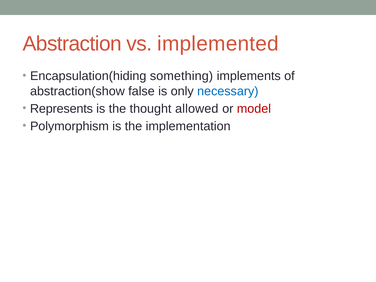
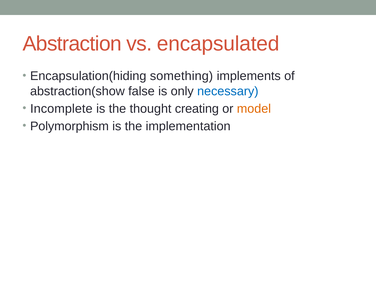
implemented: implemented -> encapsulated
Represents: Represents -> Incomplete
allowed: allowed -> creating
model colour: red -> orange
